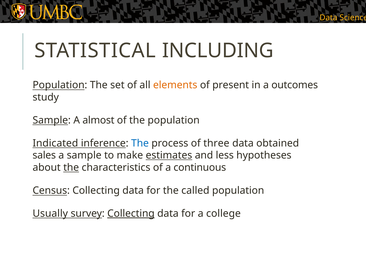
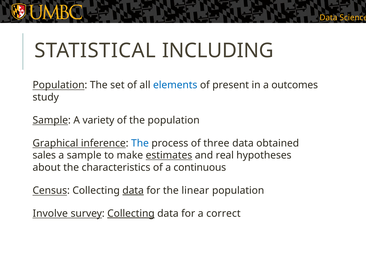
elements colour: orange -> blue
almost: almost -> variety
Indicated: Indicated -> Graphical
less: less -> real
the at (71, 167) underline: present -> none
data at (133, 190) underline: none -> present
called: called -> linear
Usually: Usually -> Involve
college: college -> correct
